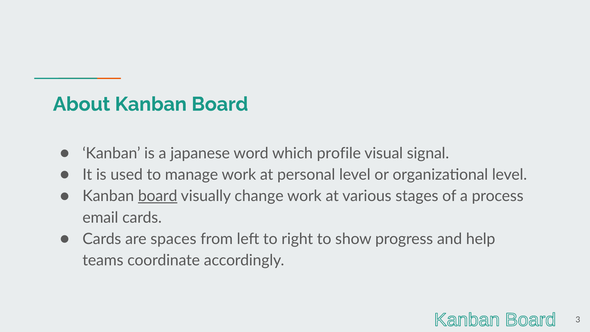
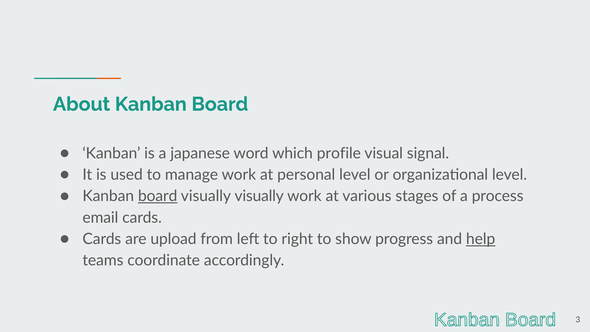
visually change: change -> visually
spaces: spaces -> upload
help underline: none -> present
